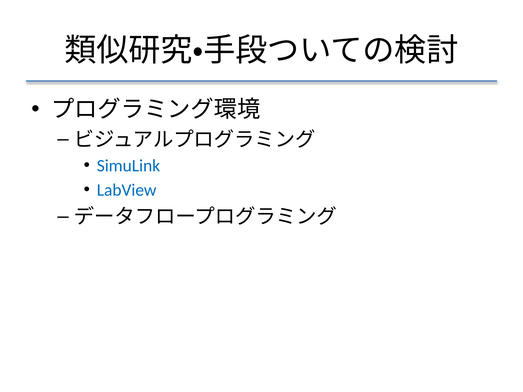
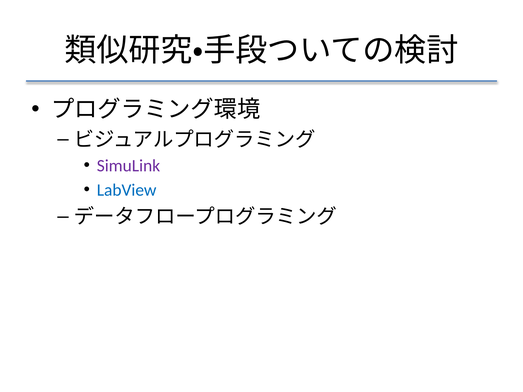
SimuLink colour: blue -> purple
